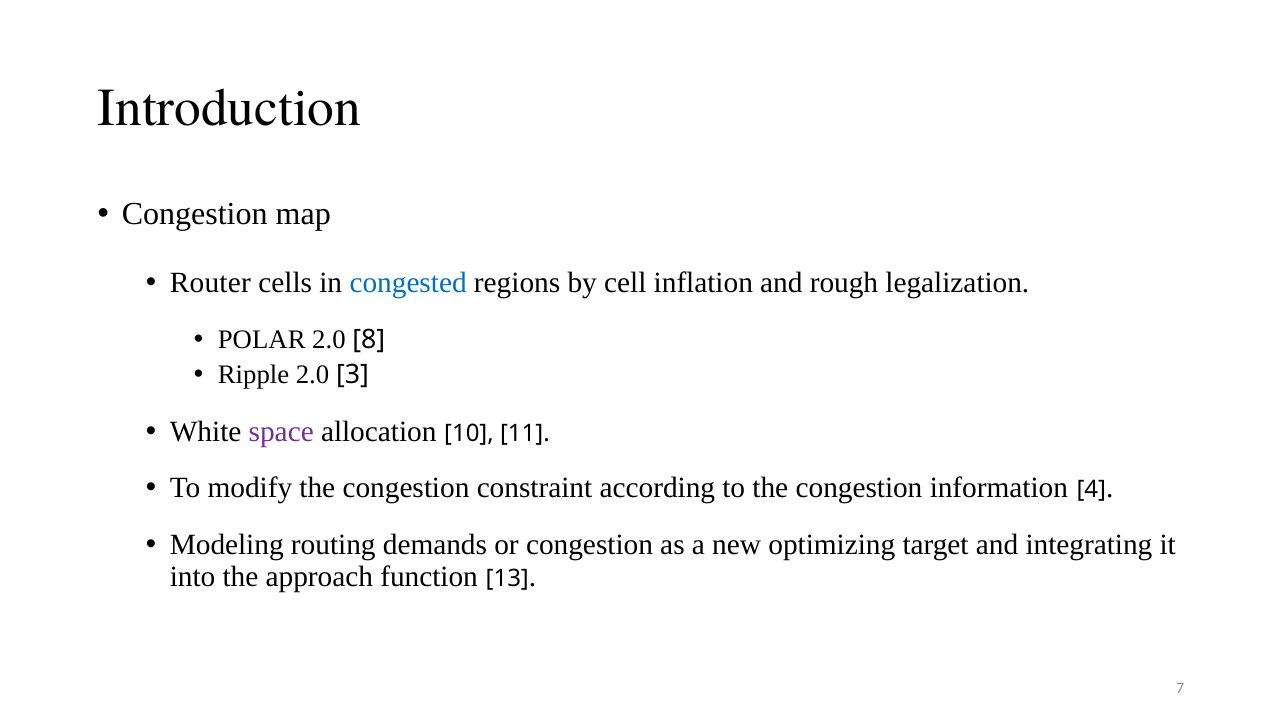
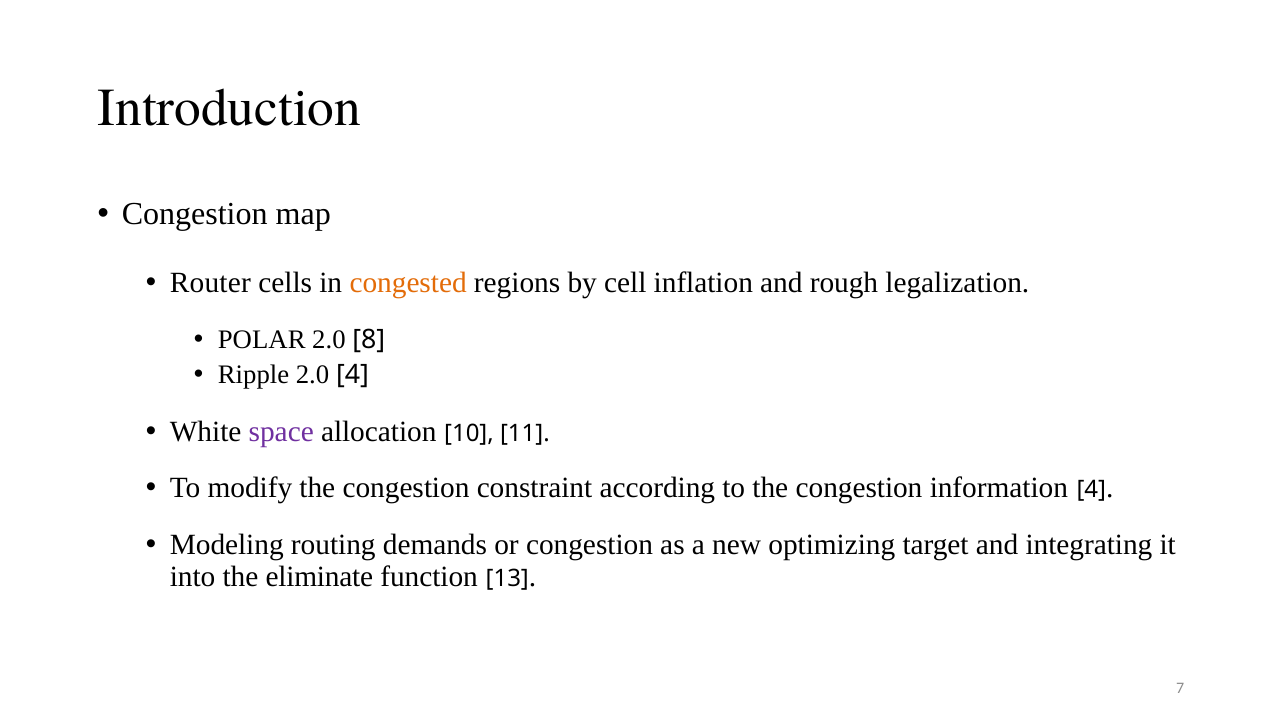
congested colour: blue -> orange
2.0 3: 3 -> 4
approach: approach -> eliminate
